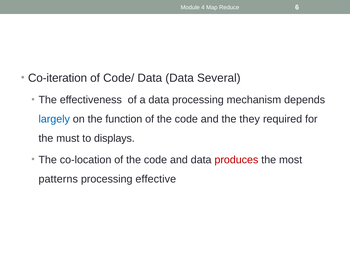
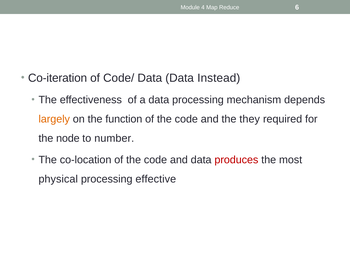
Several: Several -> Instead
largely colour: blue -> orange
must: must -> node
displays: displays -> number
patterns: patterns -> physical
